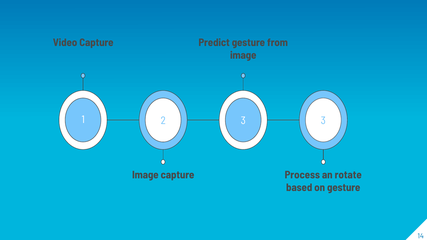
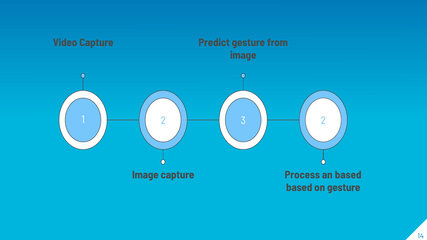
3 3: 3 -> 2
an rotate: rotate -> based
